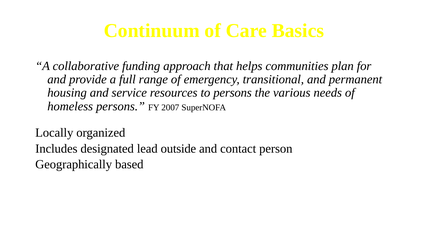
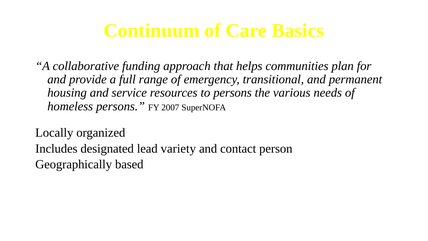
outside: outside -> variety
